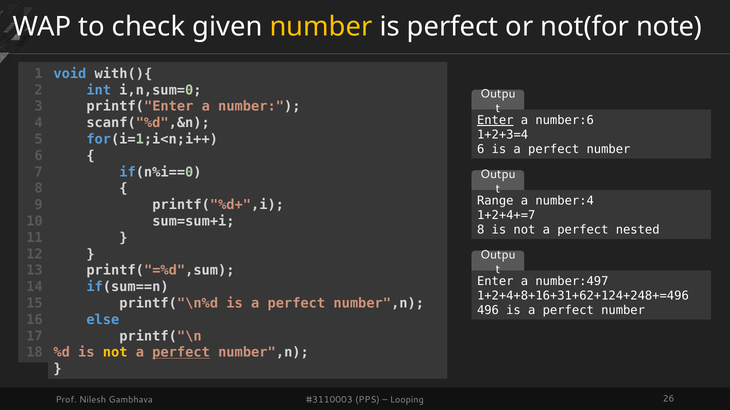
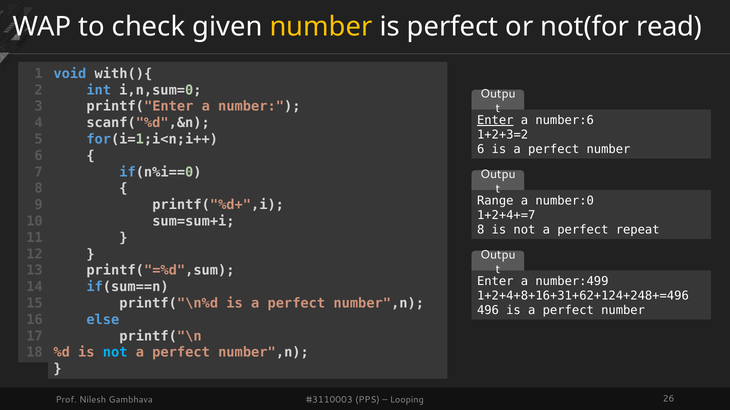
note: note -> read
1+2+3=4: 1+2+3=4 -> 1+2+3=2
number:4: number:4 -> number:0
nested: nested -> repeat
number:497: number:497 -> number:499
not at (115, 353) colour: yellow -> light blue
perfect at (181, 353) underline: present -> none
